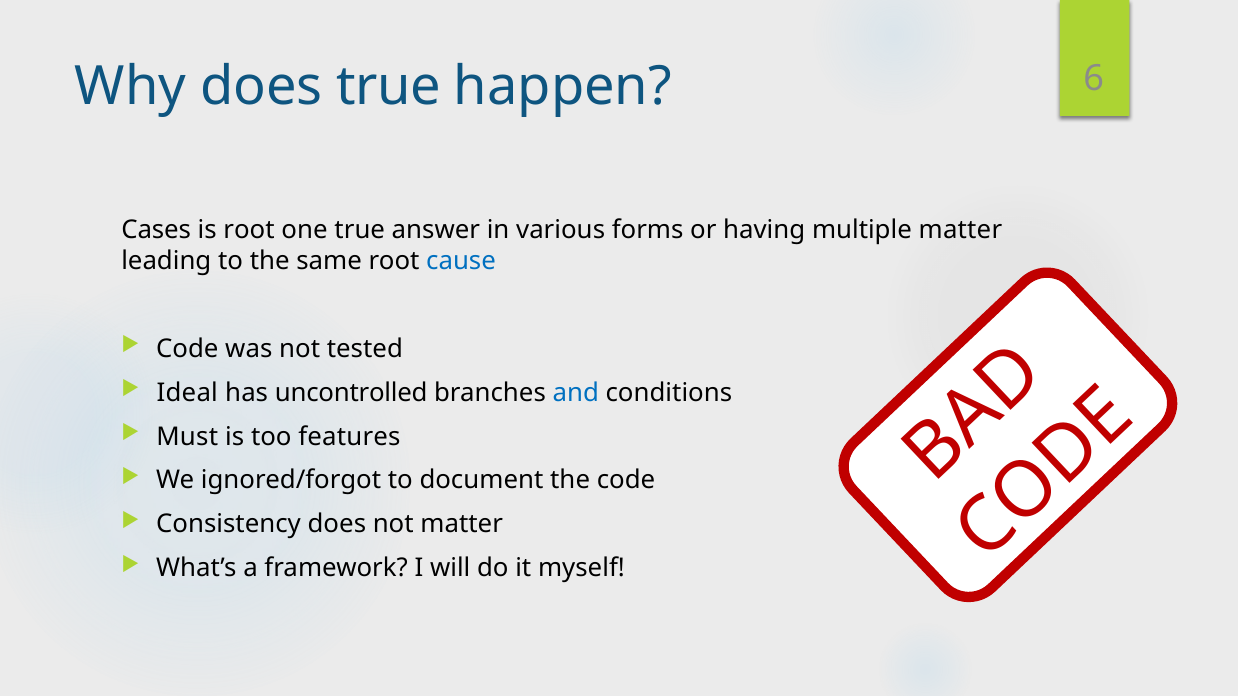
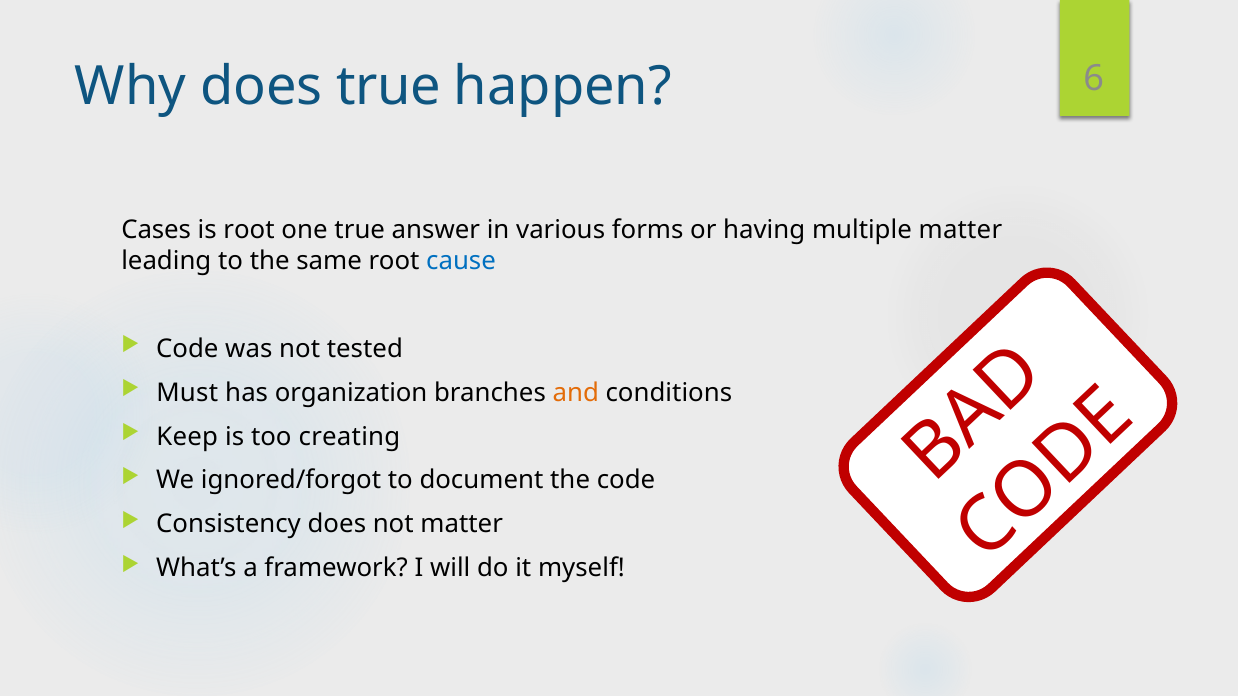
Ideal: Ideal -> Must
uncontrolled: uncontrolled -> organization
and colour: blue -> orange
Must: Must -> Keep
features: features -> creating
